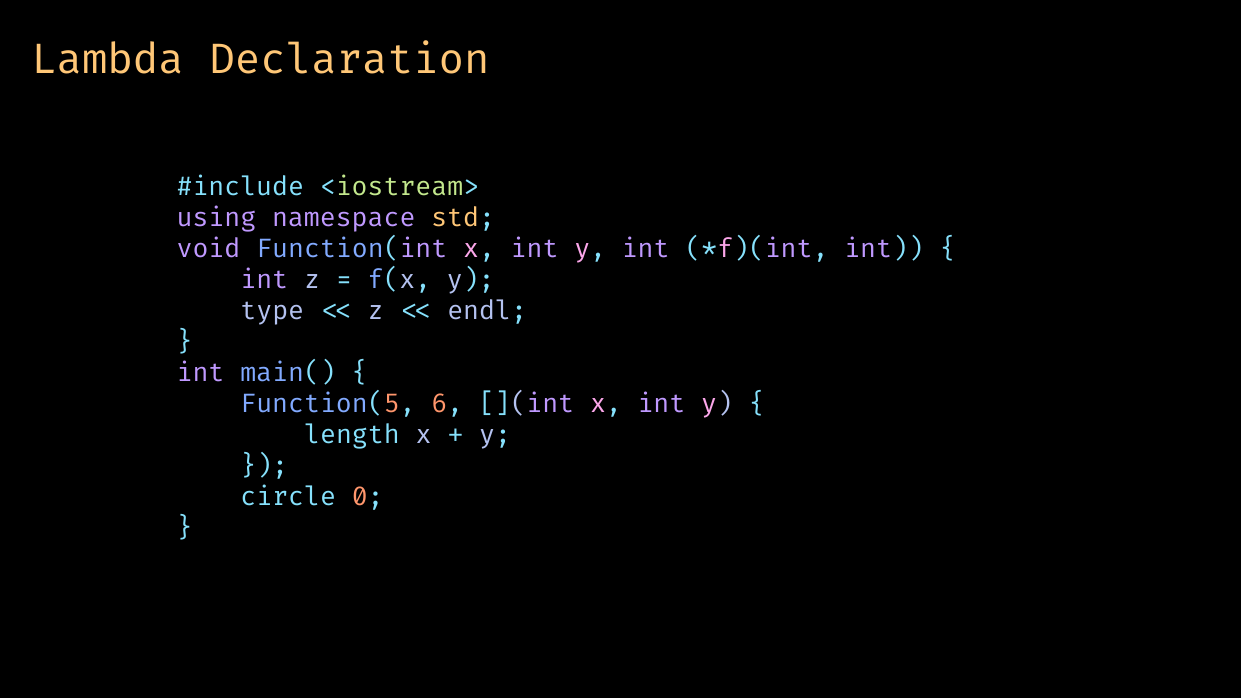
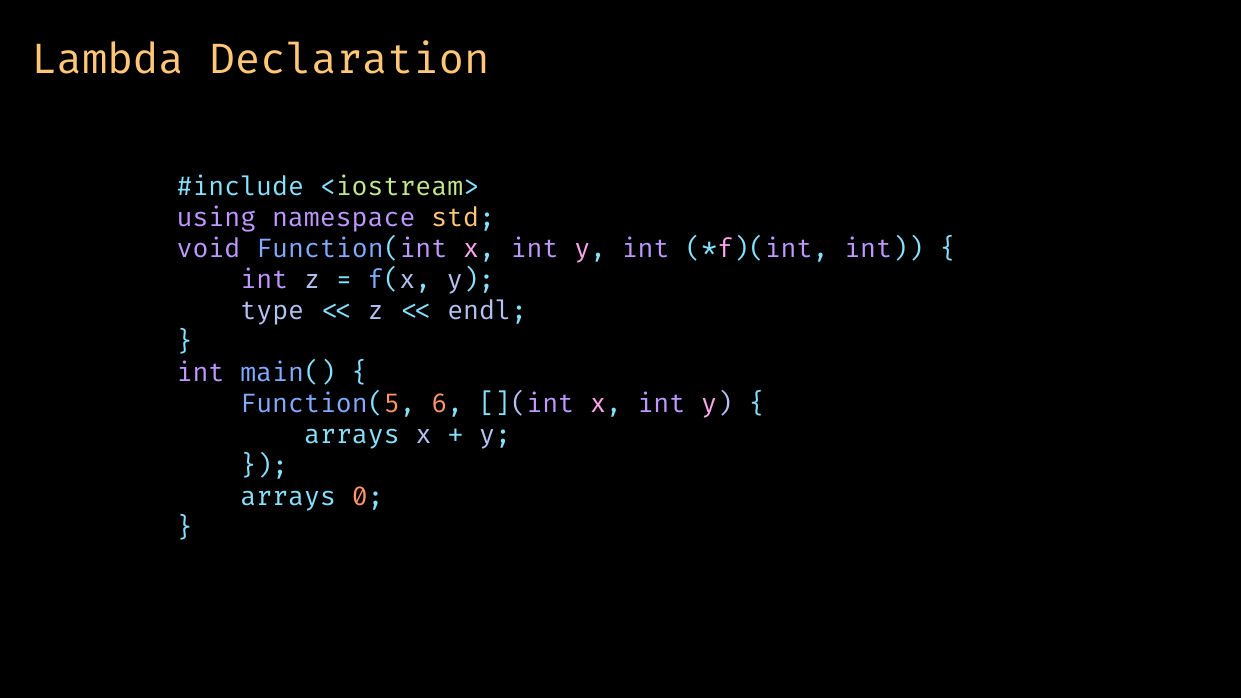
length at (352, 435): length -> arrays
circle at (288, 497): circle -> arrays
